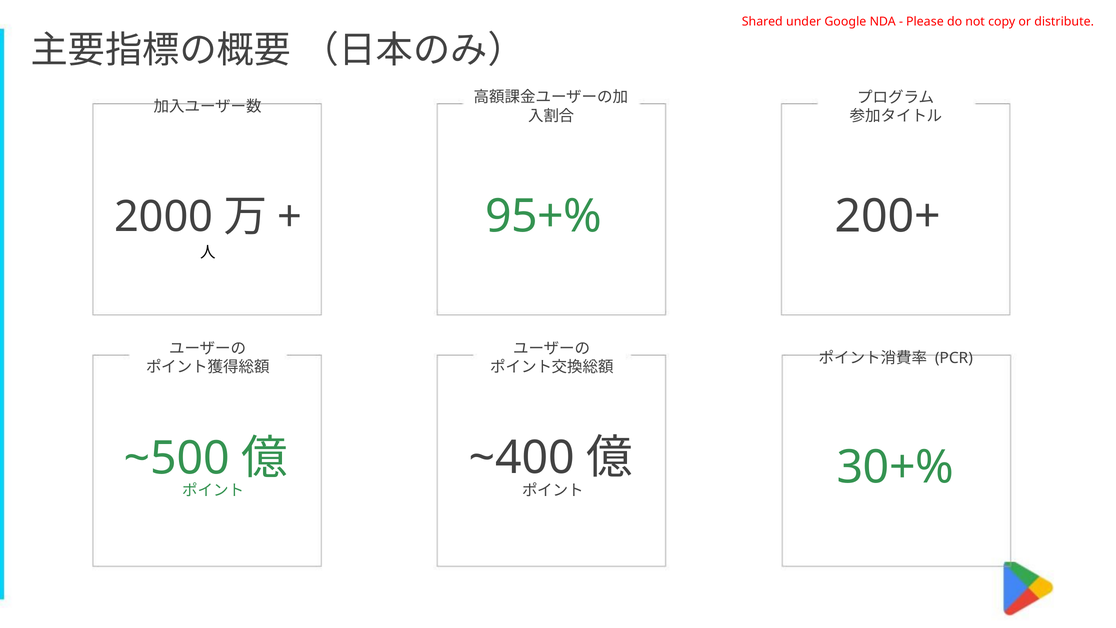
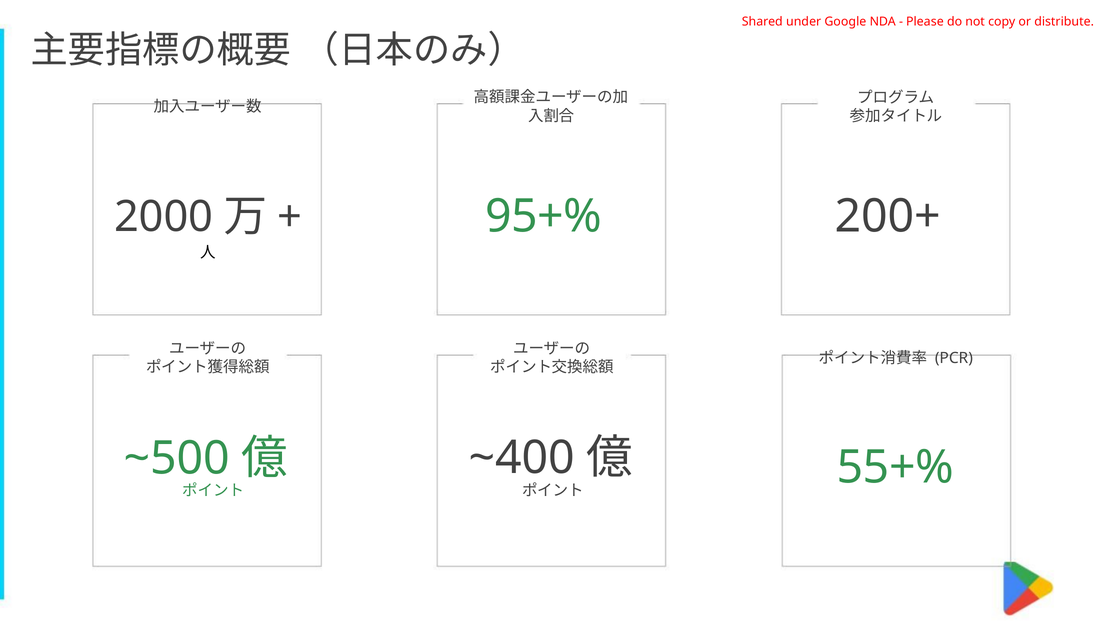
30+%: 30+% -> 55+%
